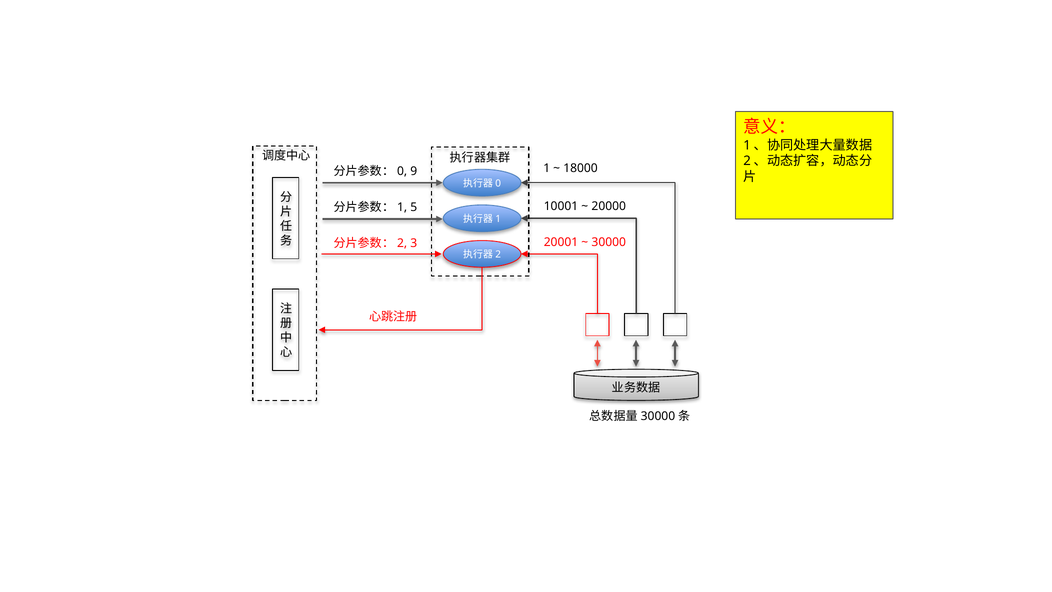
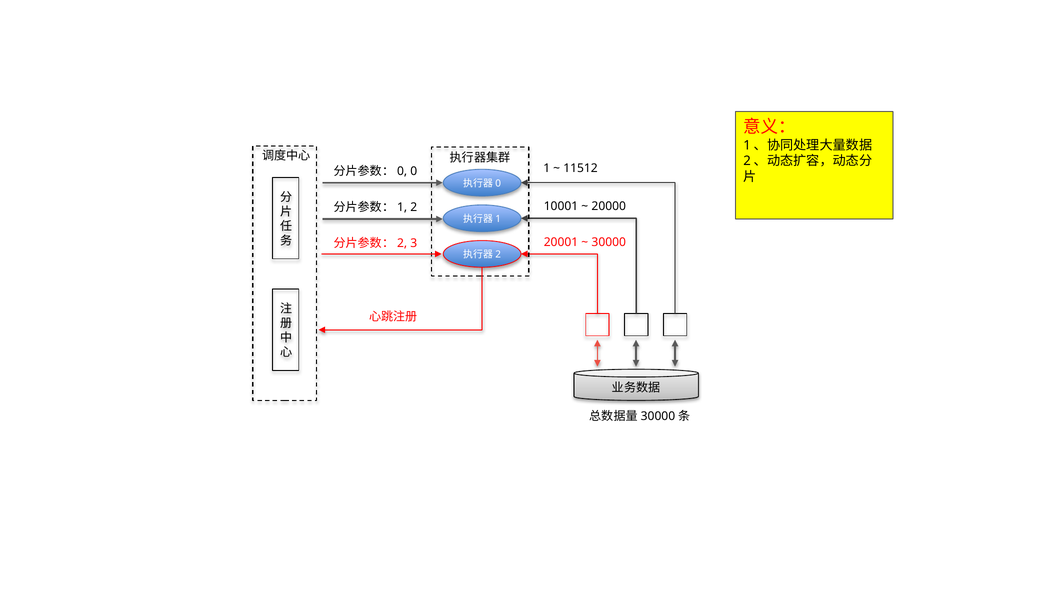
18000: 18000 -> 11512
9: 9 -> 0
5: 5 -> 2
